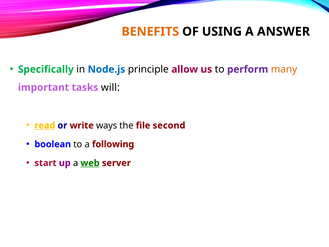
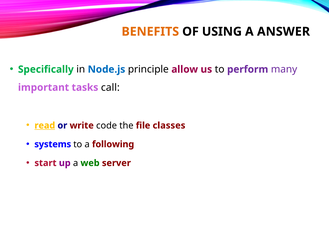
many colour: orange -> purple
will: will -> call
ways: ways -> code
second: second -> classes
boolean: boolean -> systems
web underline: present -> none
